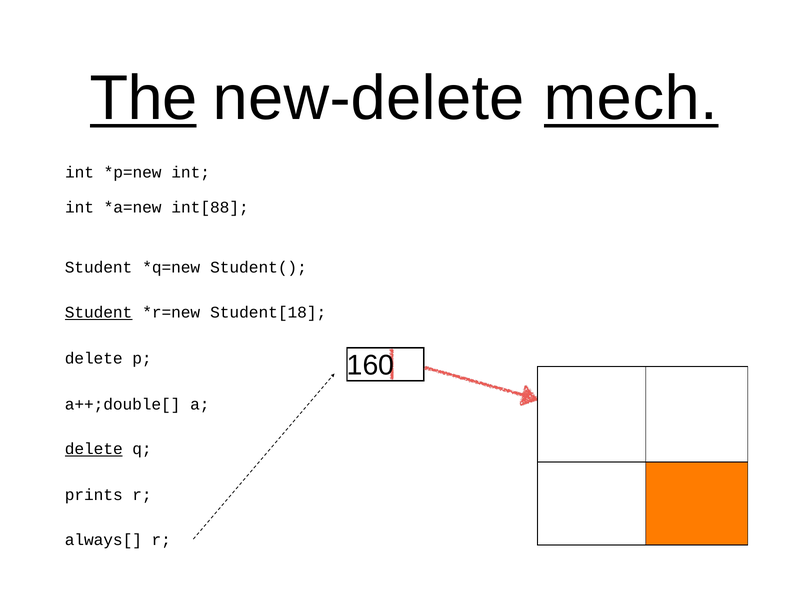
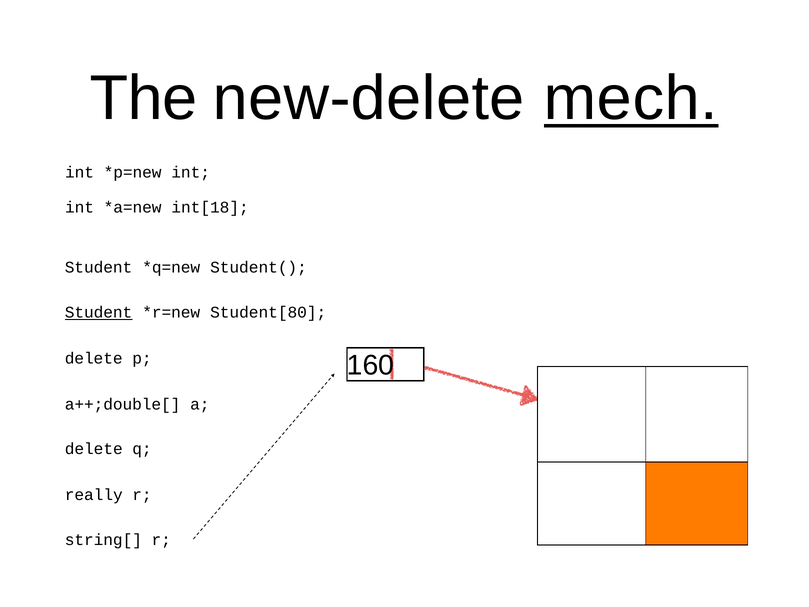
The underline: present -> none
int[88: int[88 -> int[18
Student[18: Student[18 -> Student[80
delete at (94, 449) underline: present -> none
prints: prints -> really
always[: always[ -> string[
